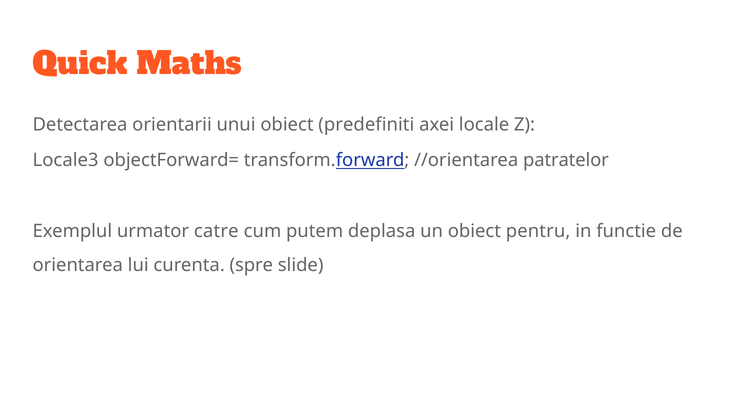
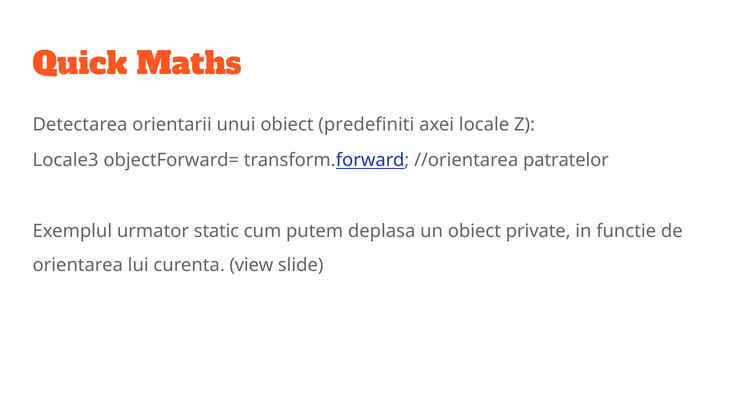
catre: catre -> static
pentru: pentru -> private
spre: spre -> view
